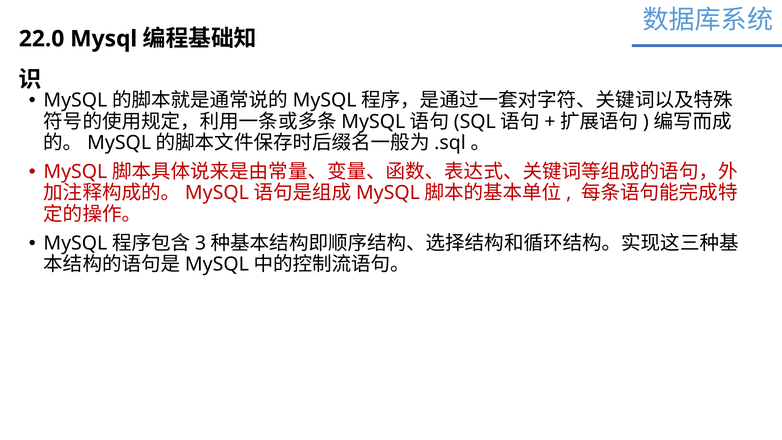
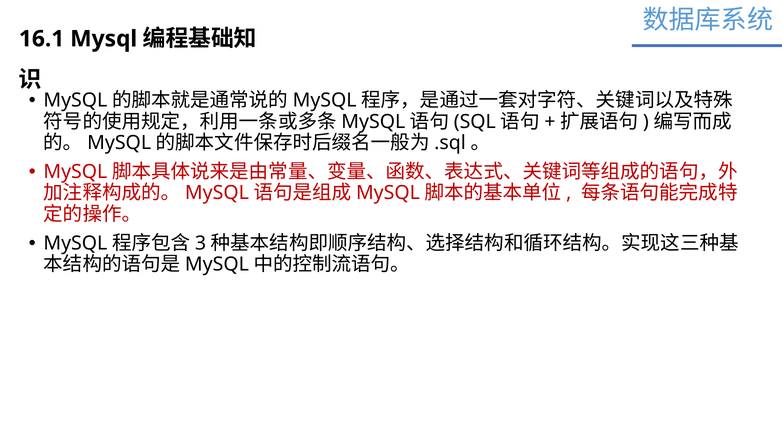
22.0: 22.0 -> 16.1
